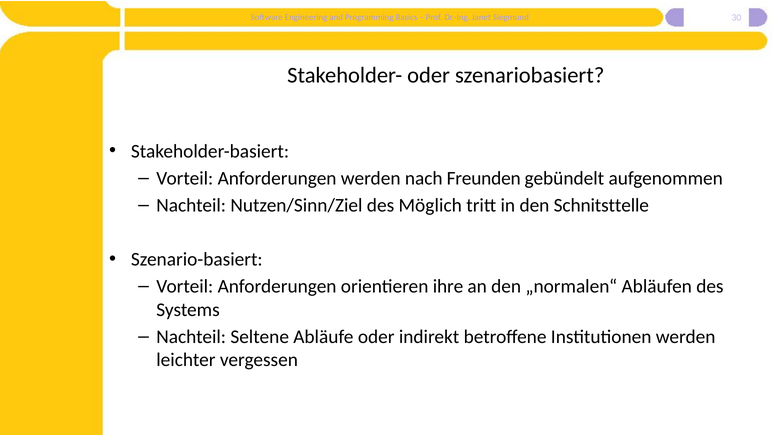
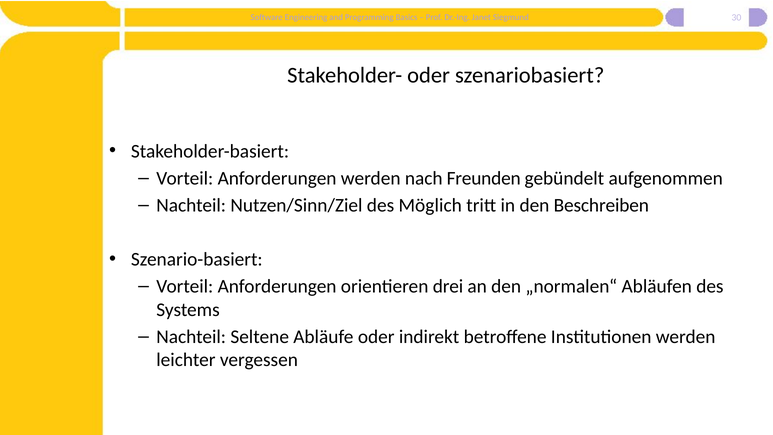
Schnitsttelle: Schnitsttelle -> Beschreiben
ihre: ihre -> drei
